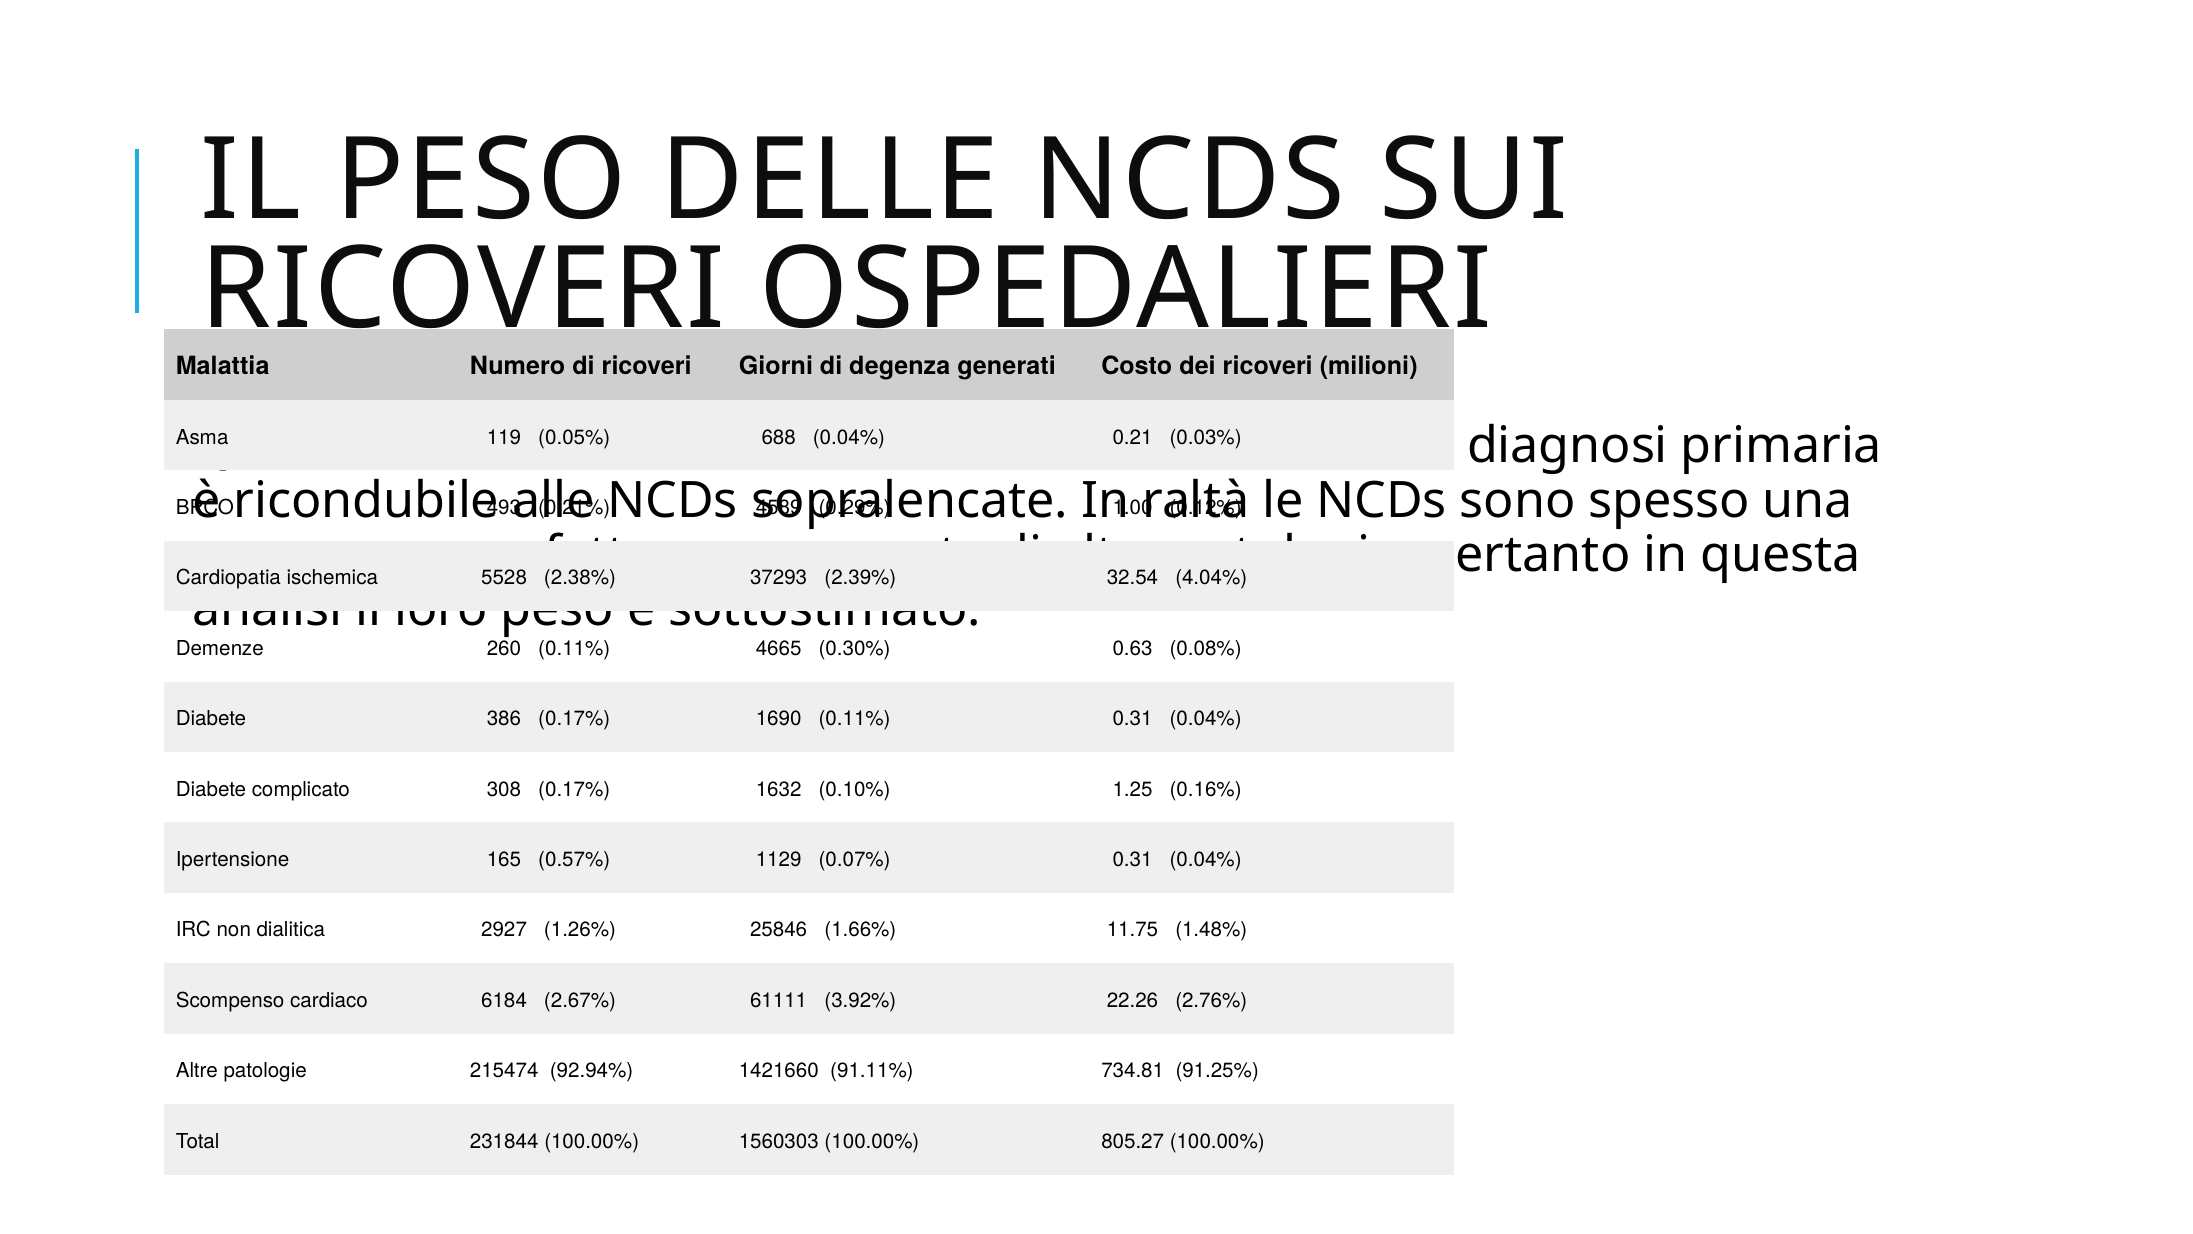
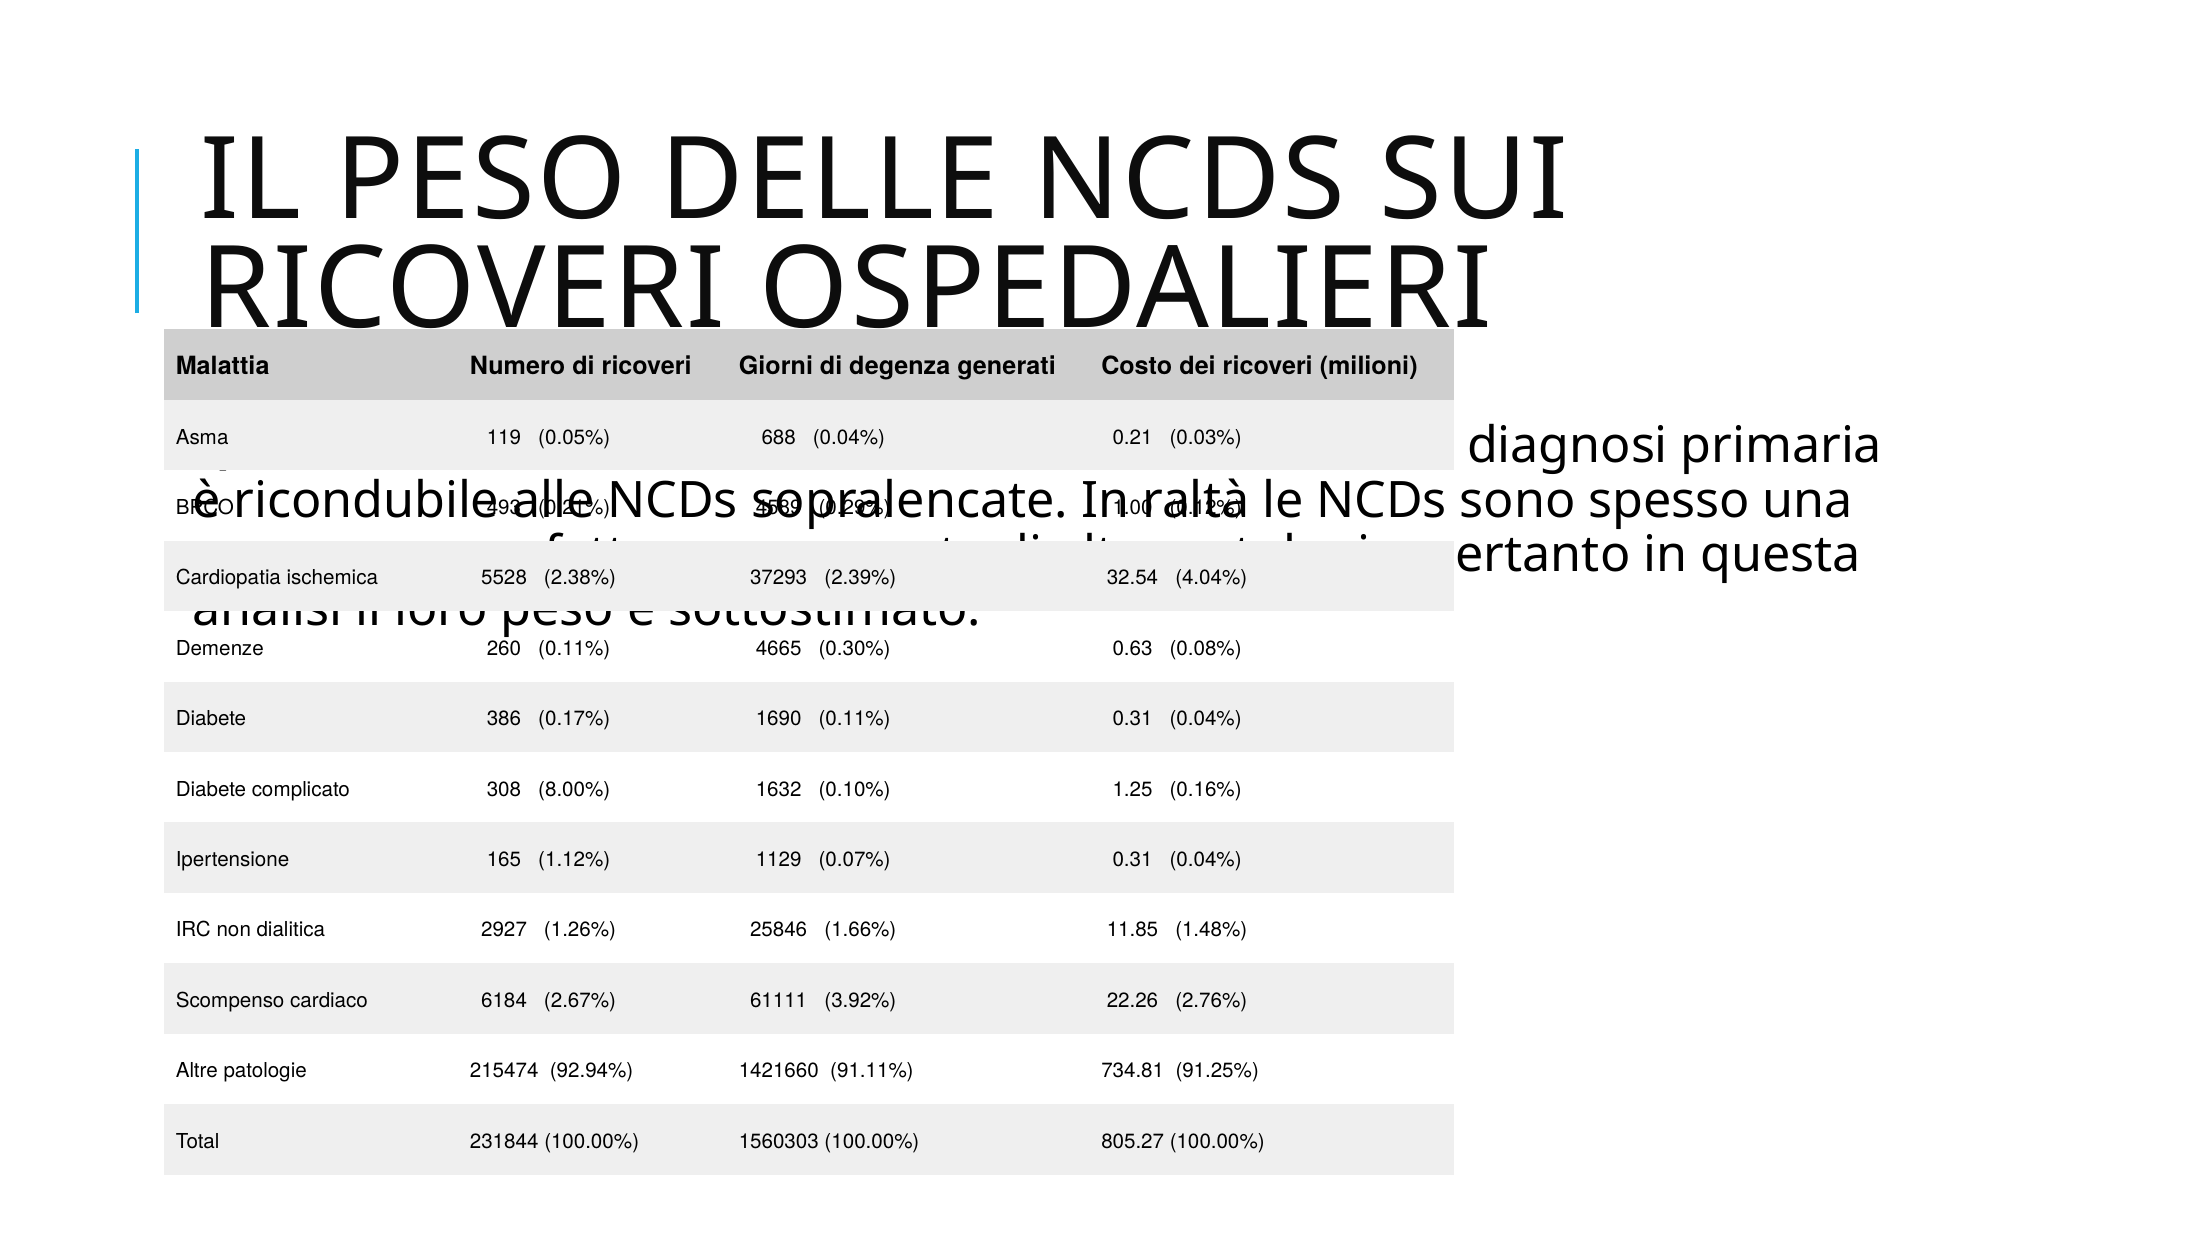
308 0.17%: 0.17% -> 8.00%
0.57%: 0.57% -> 1.12%
11.75: 11.75 -> 11.85
